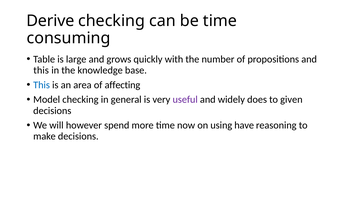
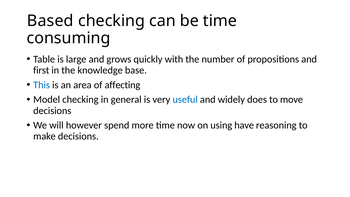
Derive: Derive -> Based
this at (41, 70): this -> first
useful colour: purple -> blue
given: given -> move
